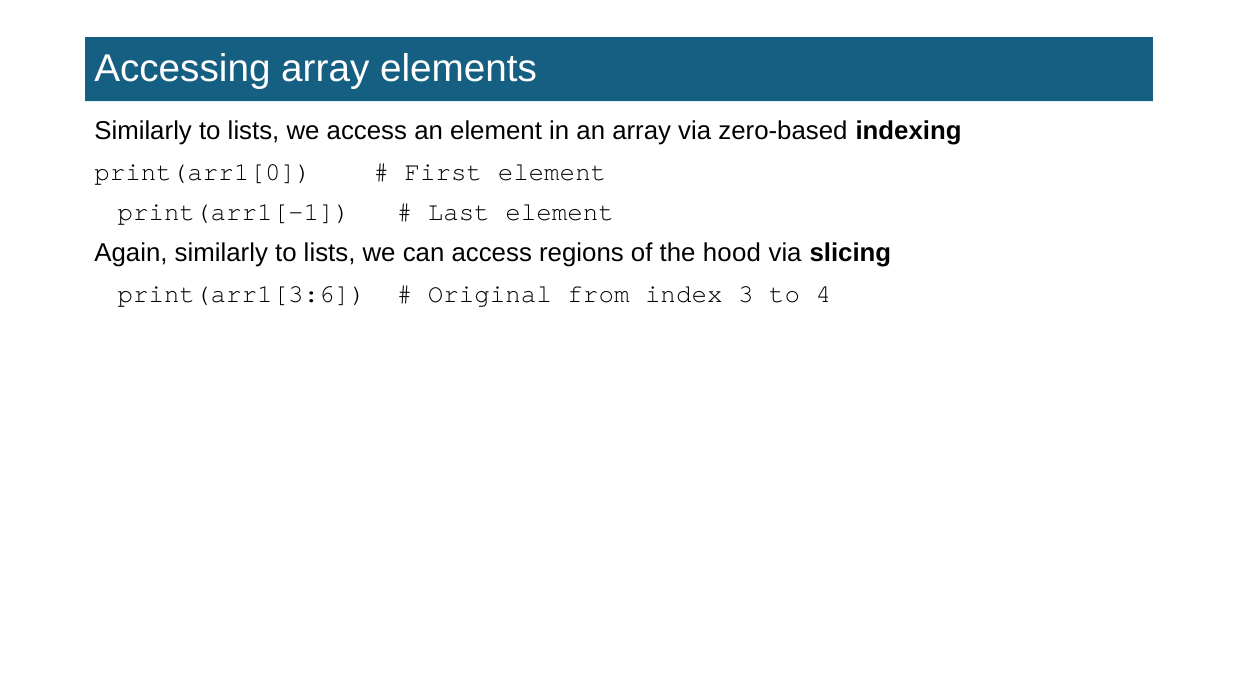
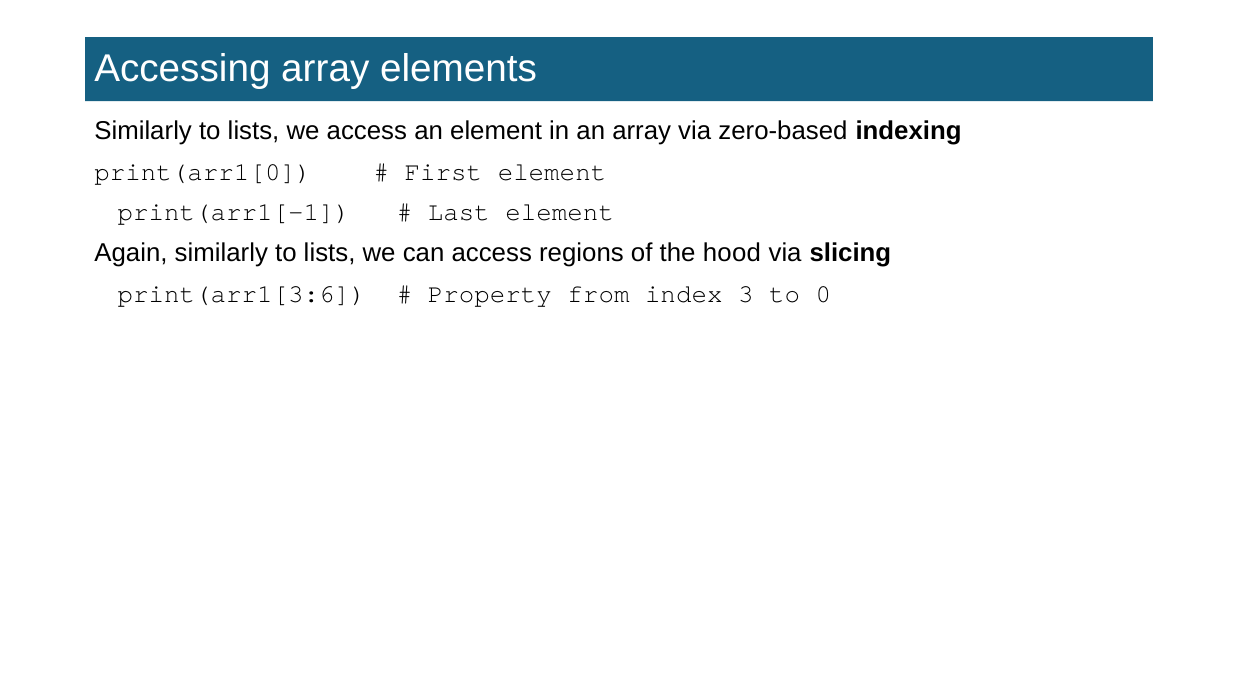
Original: Original -> Property
4: 4 -> 0
